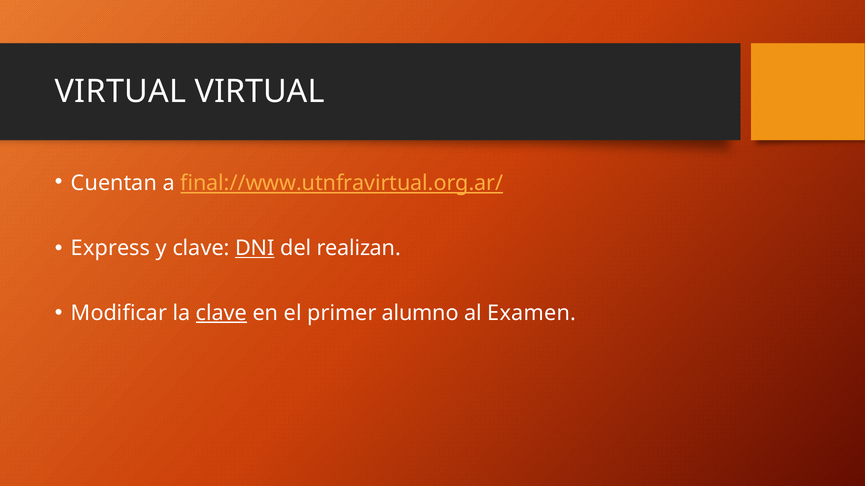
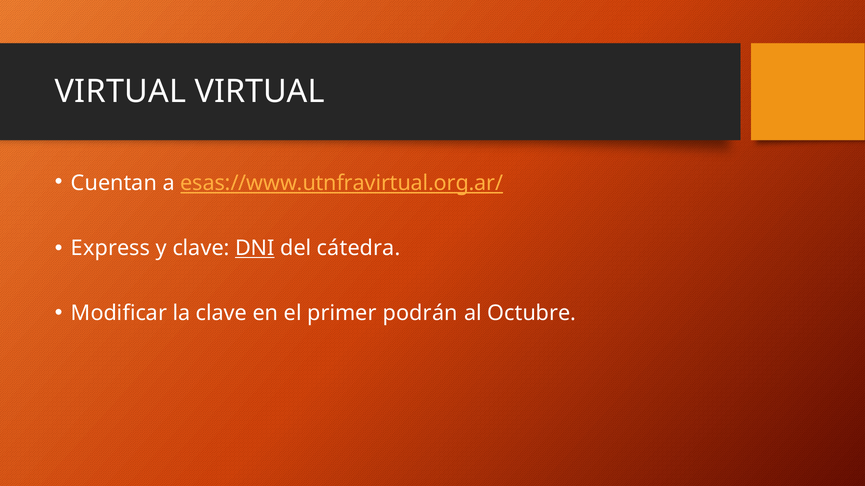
final://www.utnfravirtual.org.ar/: final://www.utnfravirtual.org.ar/ -> esas://www.utnfravirtual.org.ar/
realizan: realizan -> cátedra
clave at (222, 313) underline: present -> none
alumno: alumno -> podrán
Examen: Examen -> Octubre
